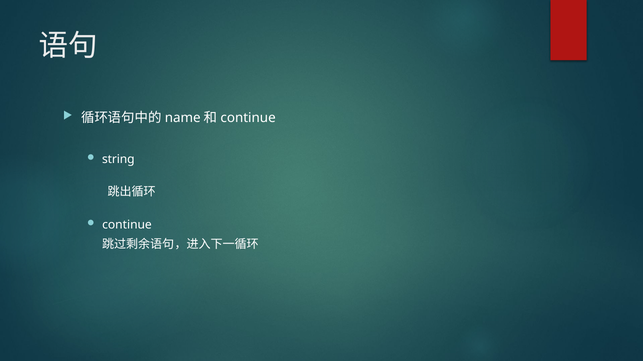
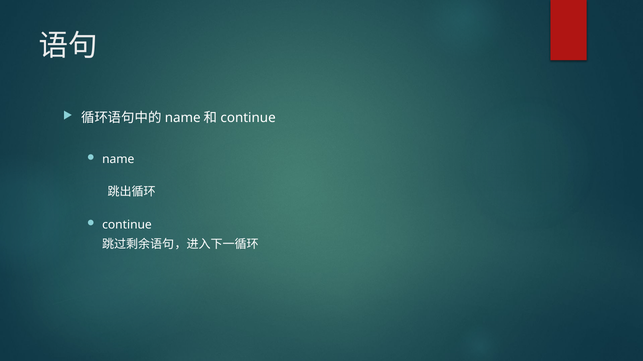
string at (118, 160): string -> name
